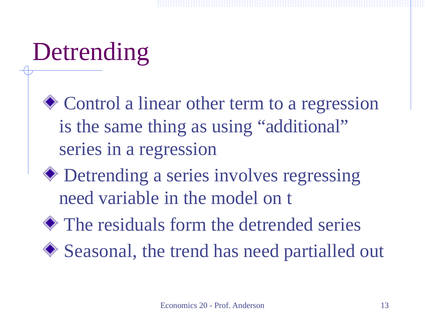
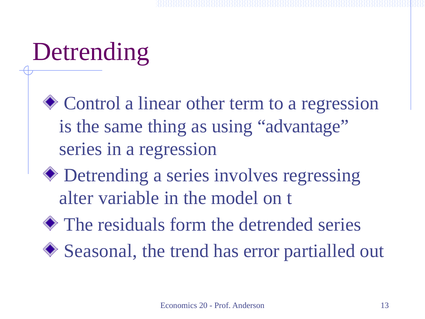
additional: additional -> advantage
need at (77, 198): need -> alter
has need: need -> error
